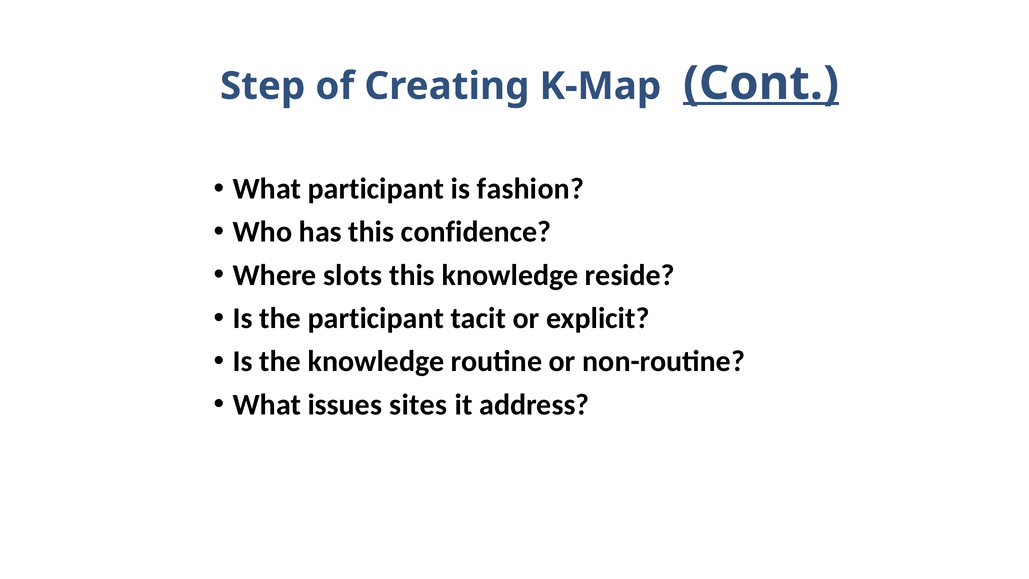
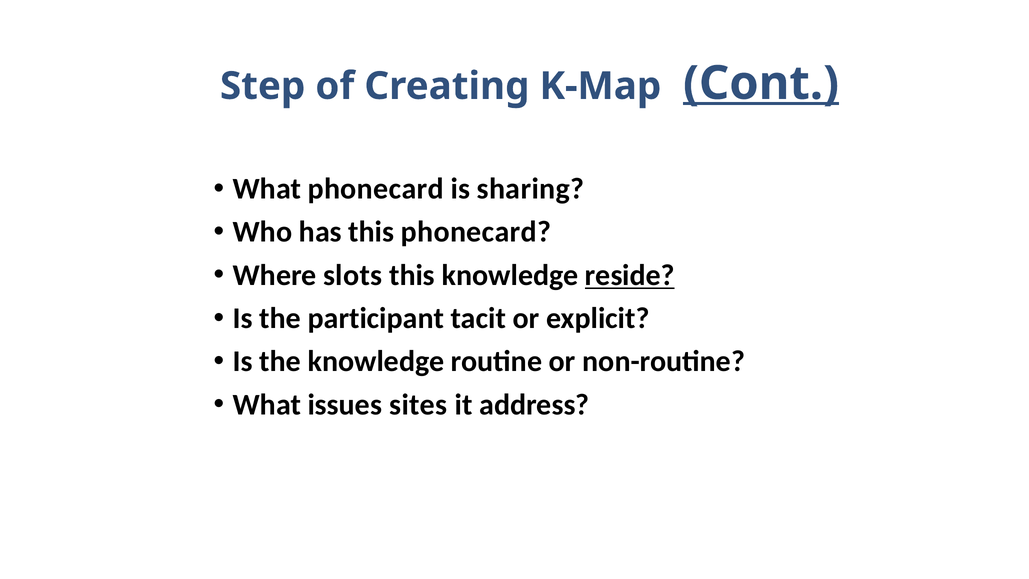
What participant: participant -> phonecard
fashion: fashion -> sharing
this confidence: confidence -> phonecard
reside underline: none -> present
